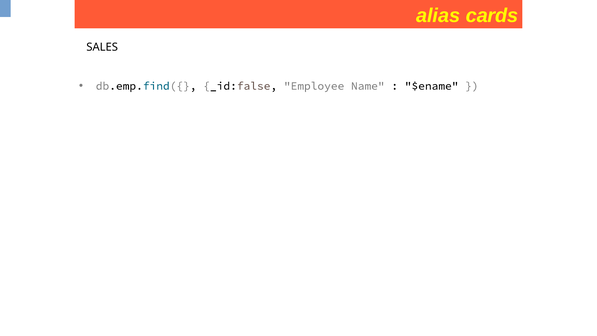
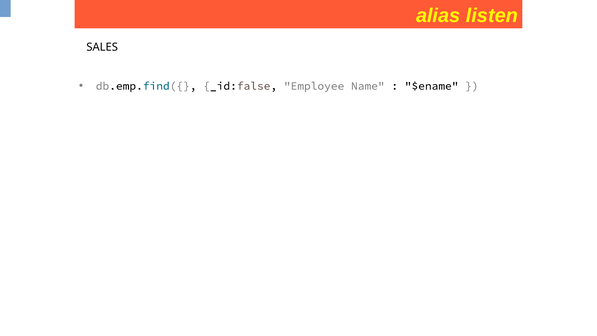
cards: cards -> listen
